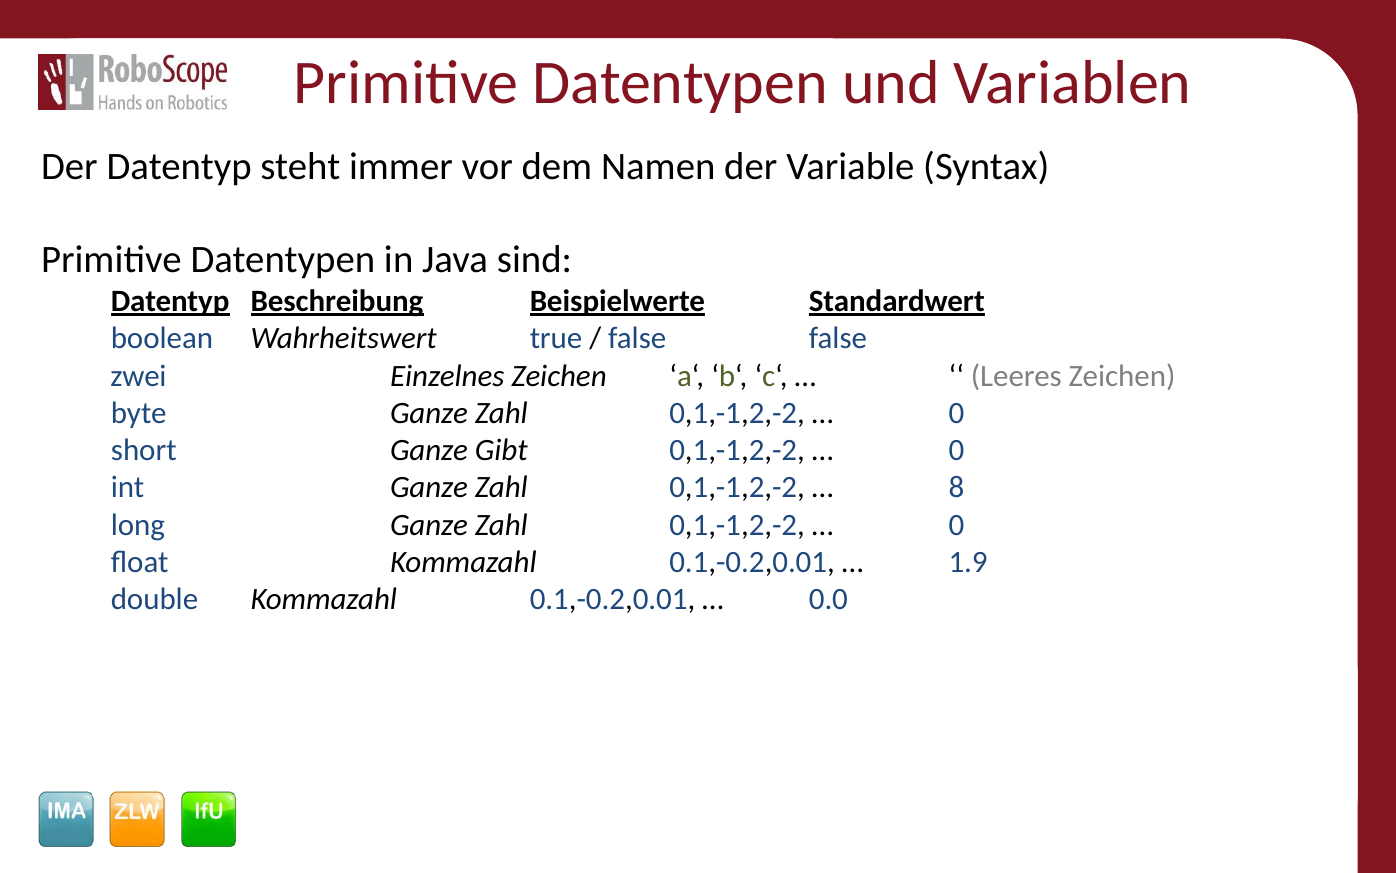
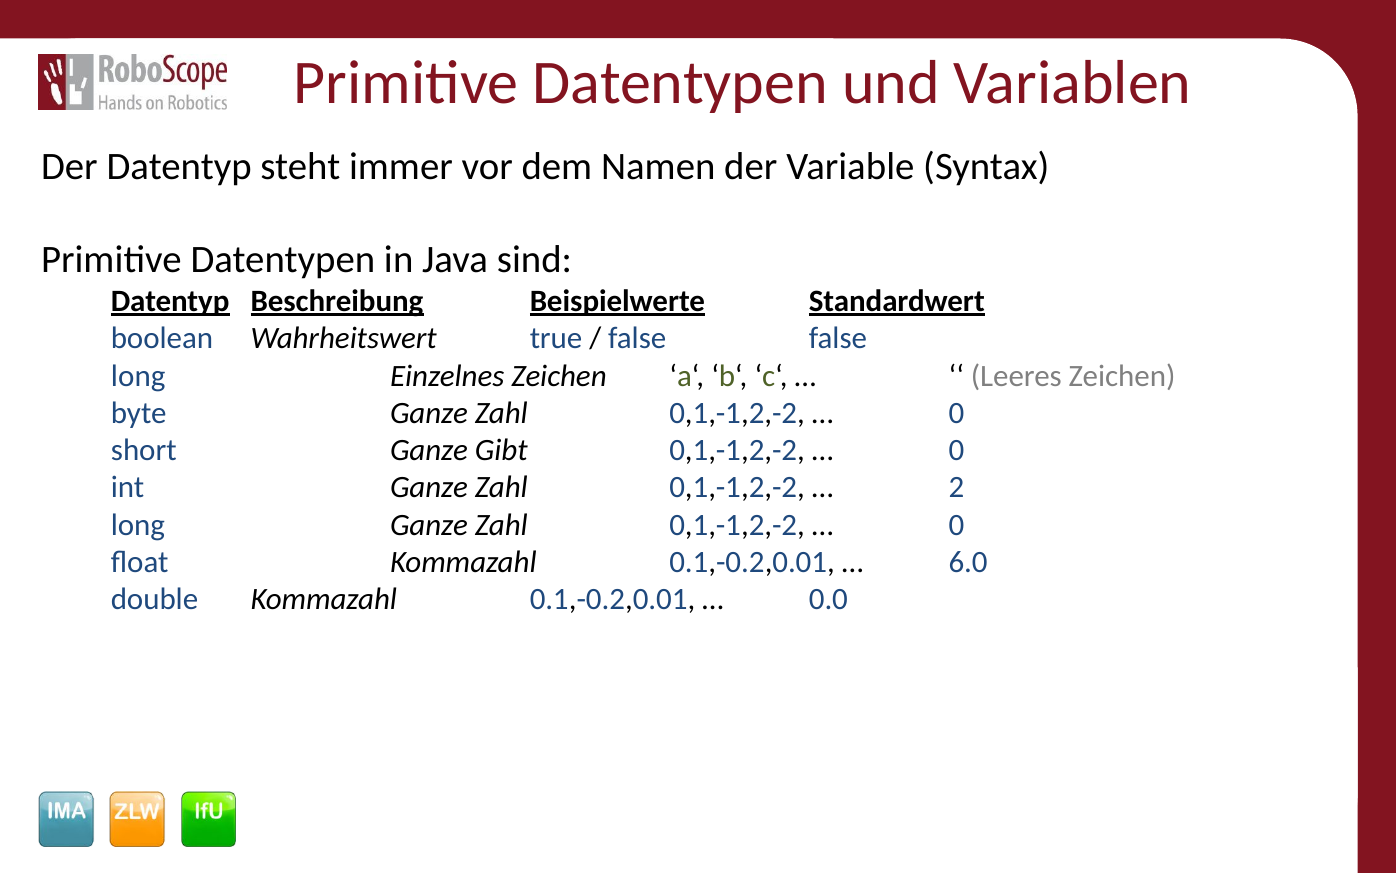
zwei at (138, 376): zwei -> long
8: 8 -> 2
1.9: 1.9 -> 6.0
